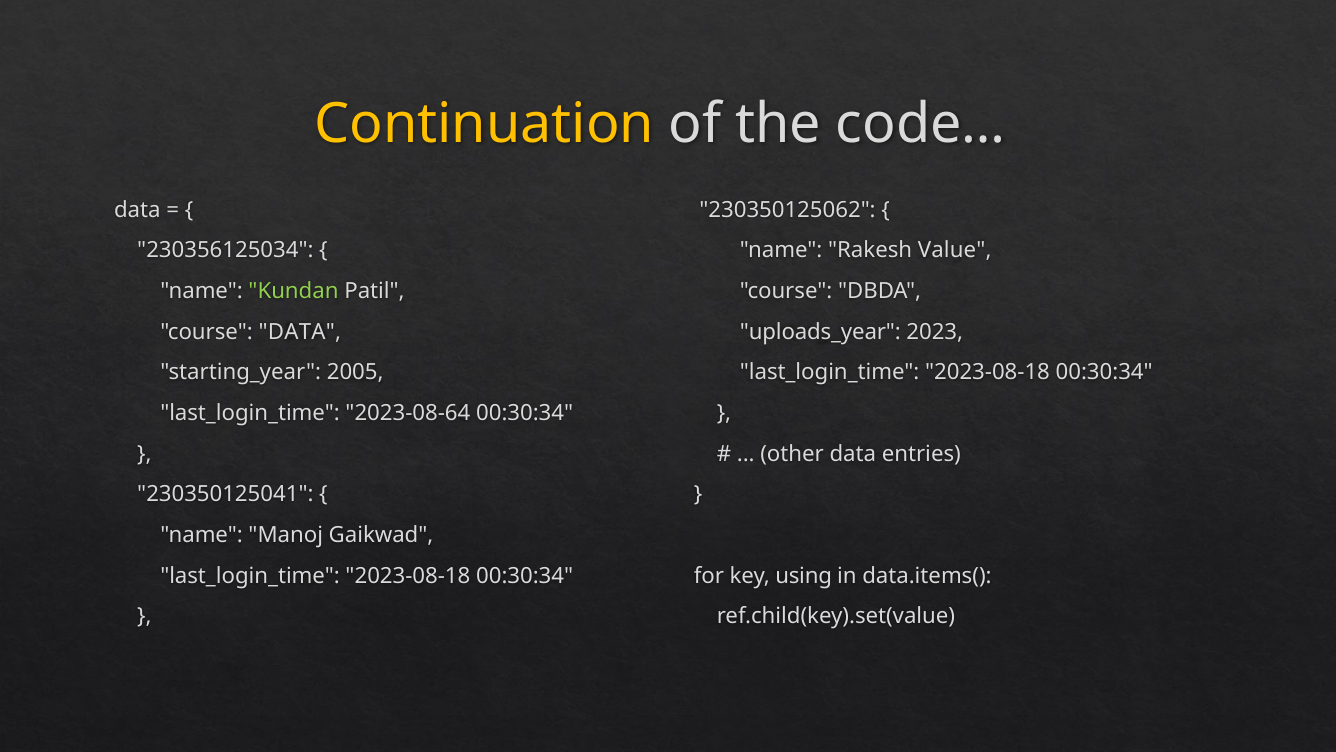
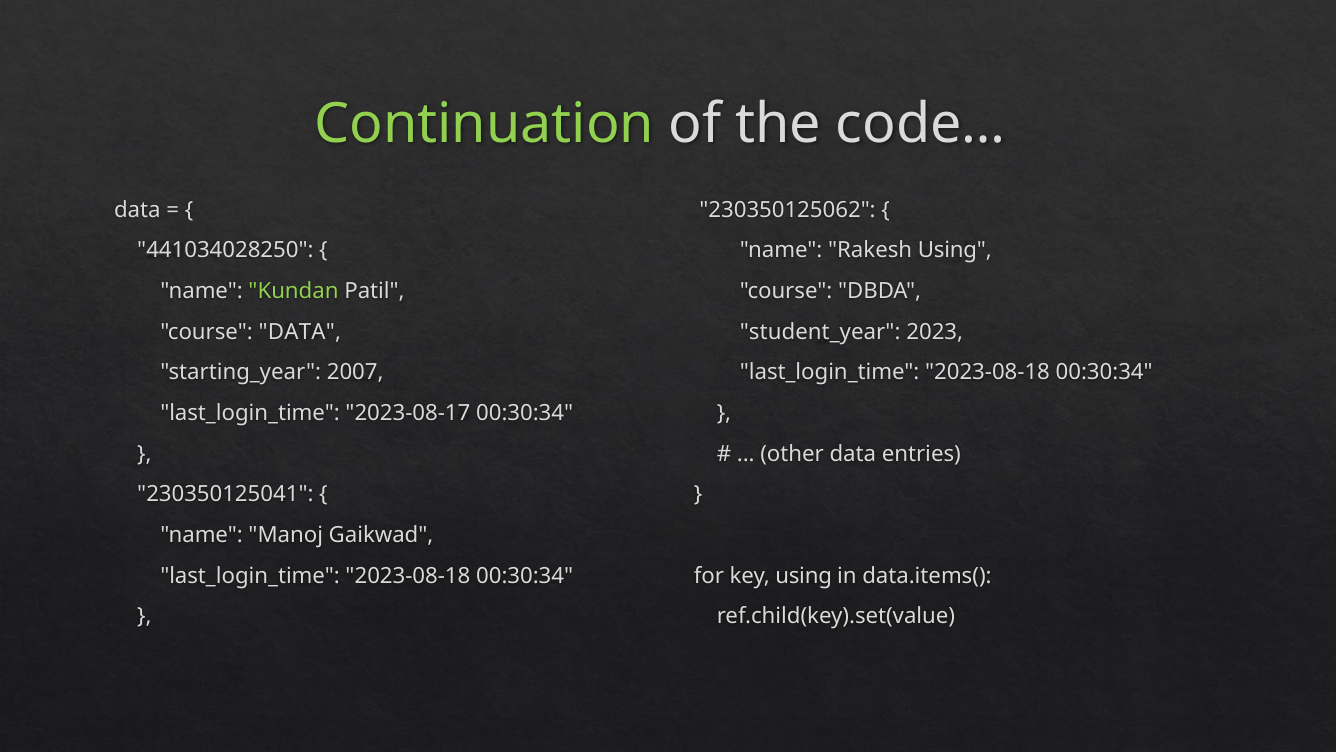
Continuation colour: yellow -> light green
230356125034: 230356125034 -> 441034028250
Rakesh Value: Value -> Using
uploads_year: uploads_year -> student_year
2005: 2005 -> 2007
2023-08-64: 2023-08-64 -> 2023-08-17
